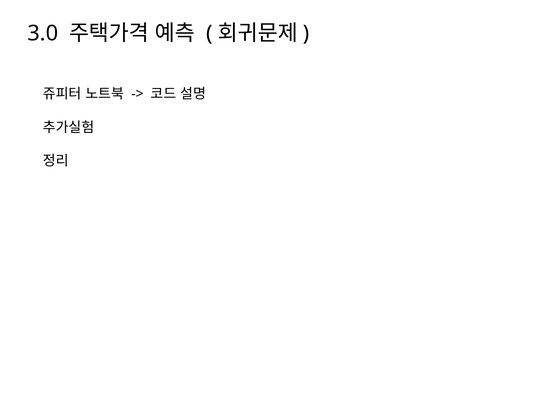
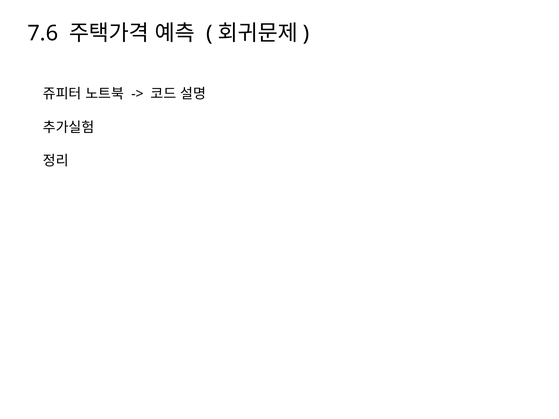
3.0: 3.0 -> 7.6
